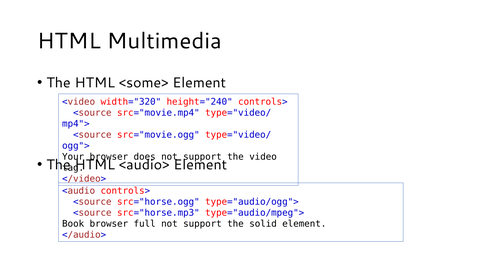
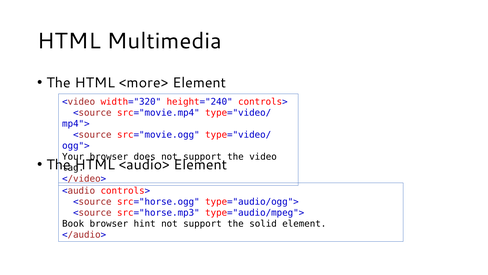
<some>: <some> -> <more>
full: full -> hint
